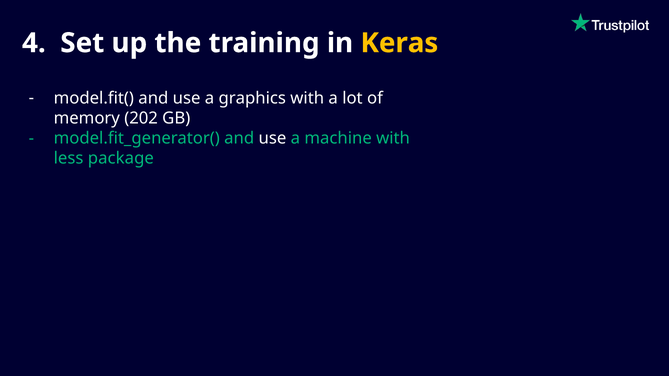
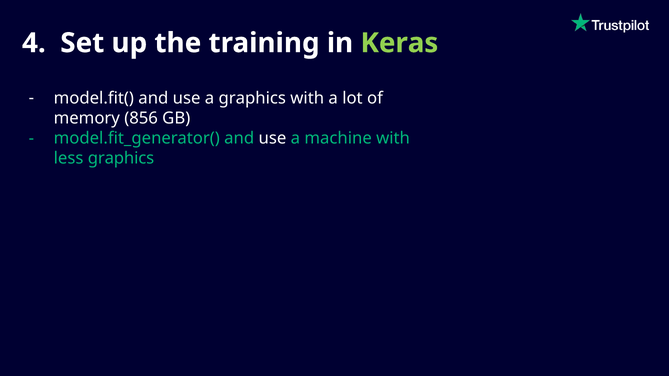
Keras colour: yellow -> light green
202: 202 -> 856
less package: package -> graphics
